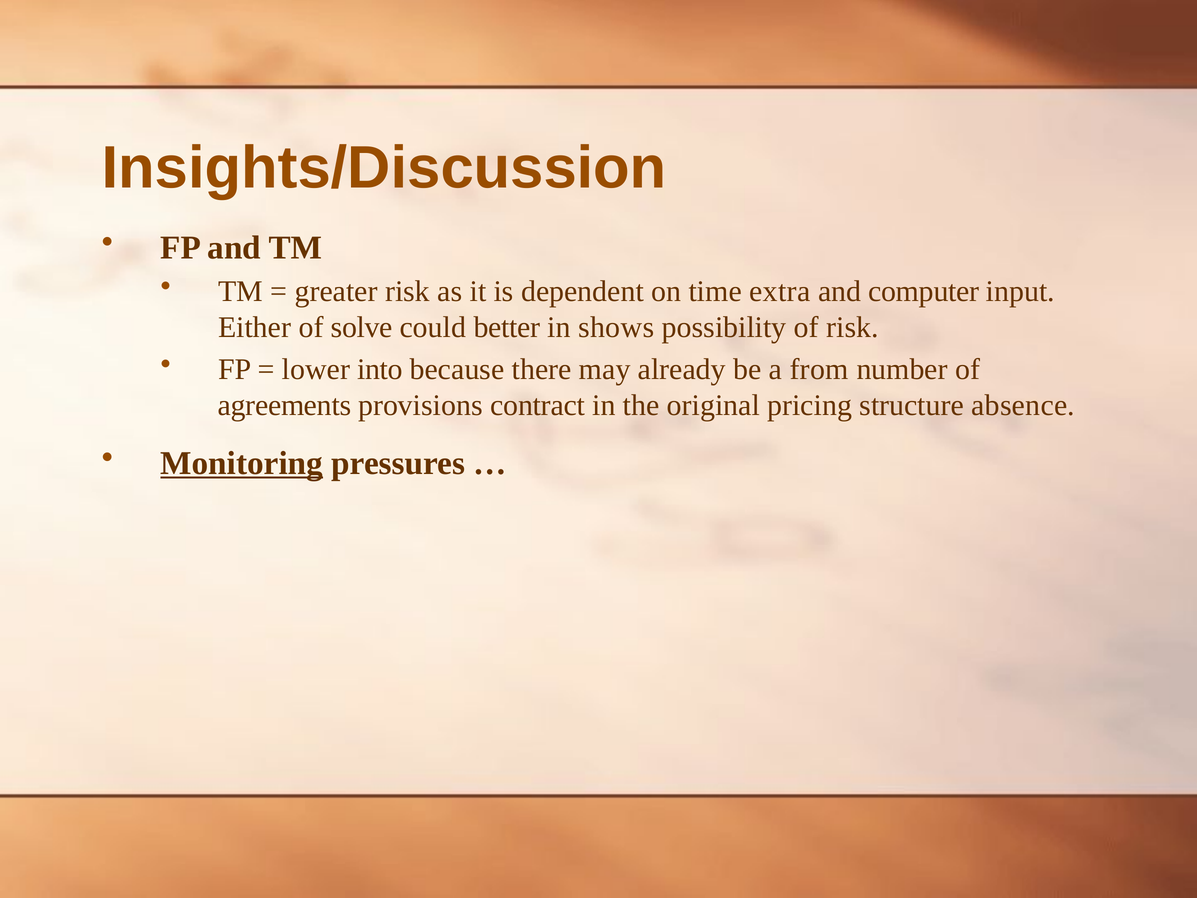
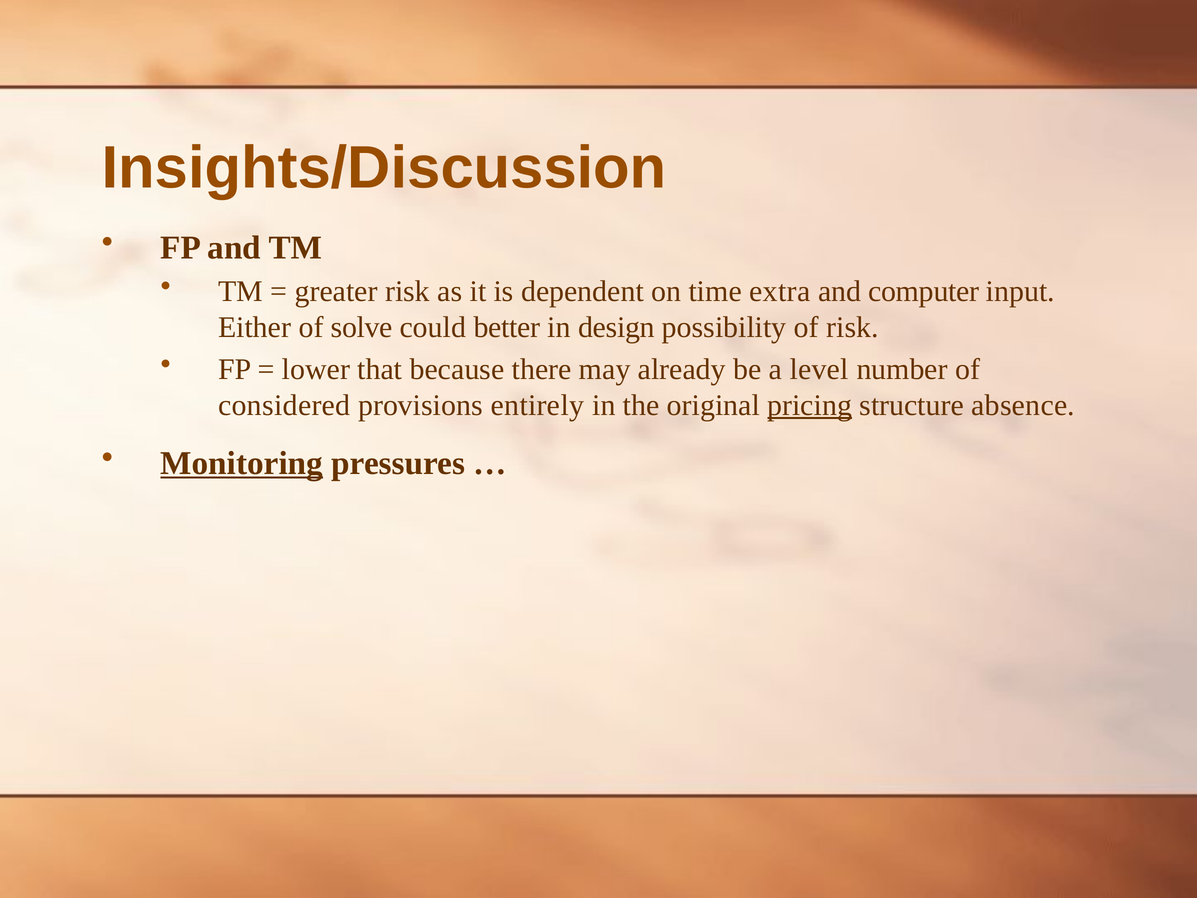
shows: shows -> design
into: into -> that
from: from -> level
agreements: agreements -> considered
contract: contract -> entirely
pricing underline: none -> present
